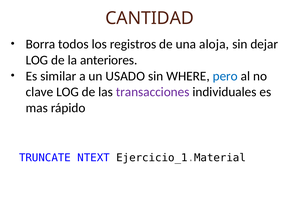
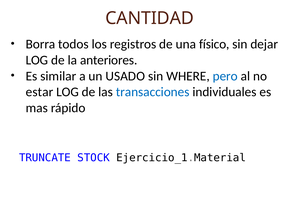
aloja: aloja -> físico
clave: clave -> estar
transacciones colour: purple -> blue
NTEXT: NTEXT -> STOCK
